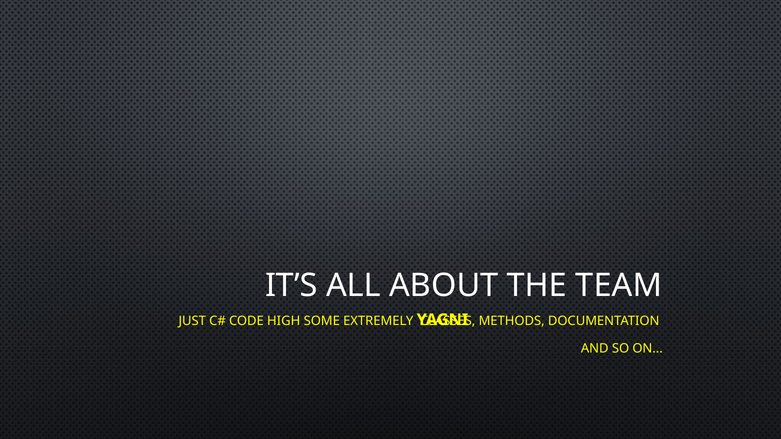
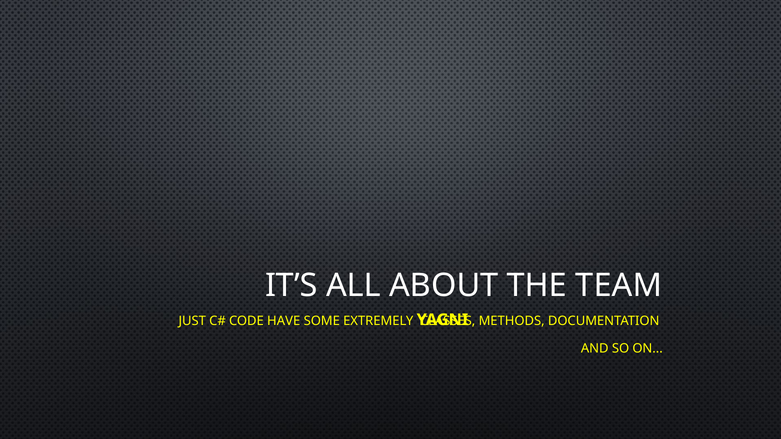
HIGH: HIGH -> HAVE
